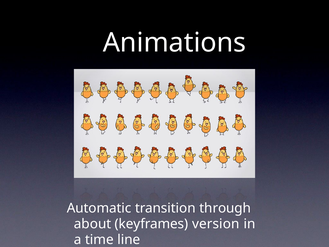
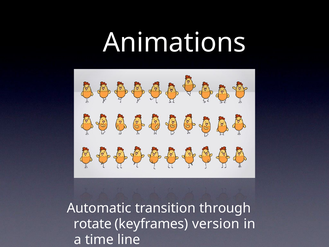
about: about -> rotate
